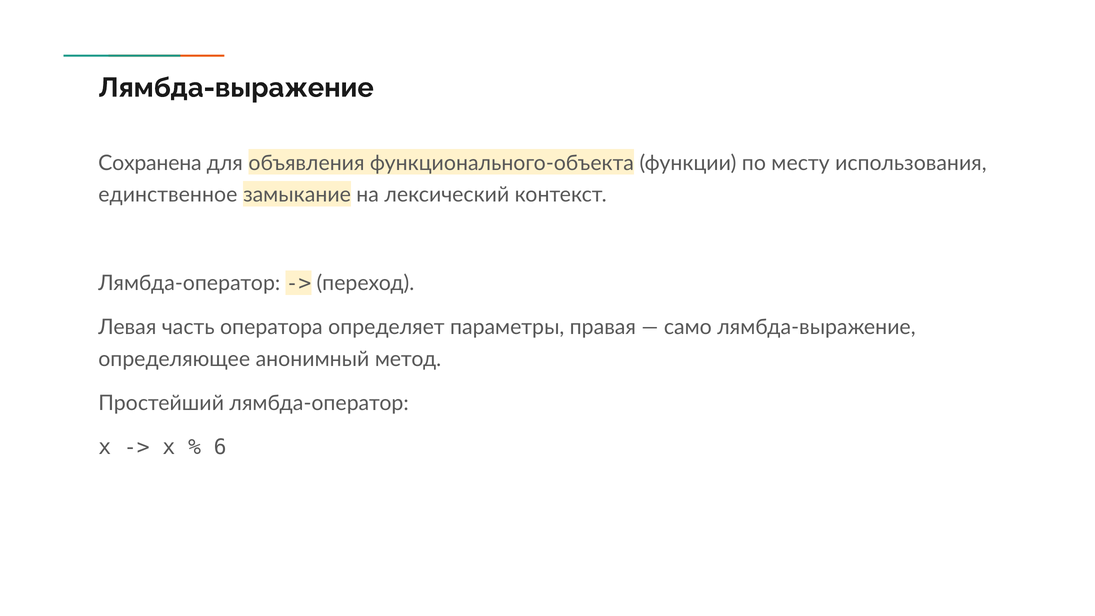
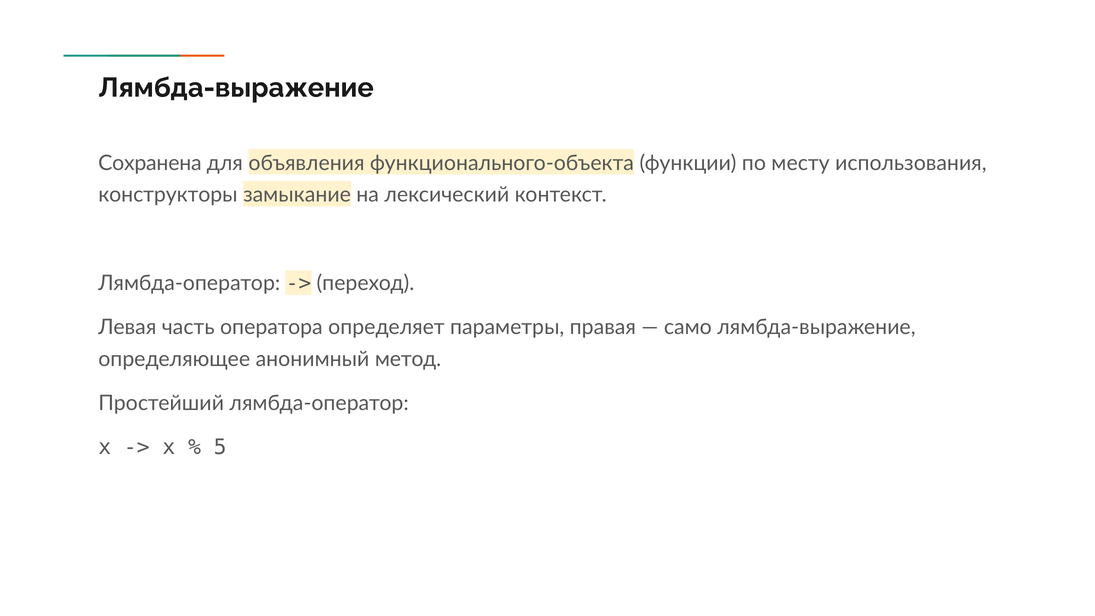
единственное: единственное -> конструкторы
6: 6 -> 5
